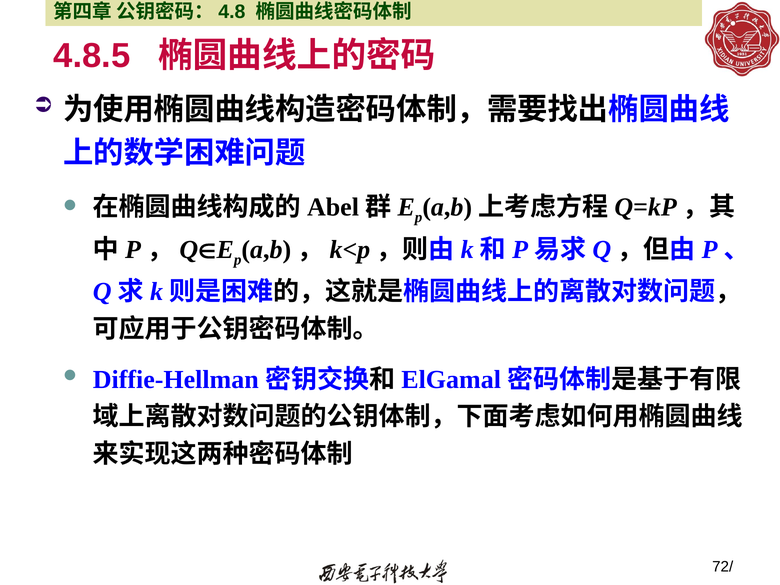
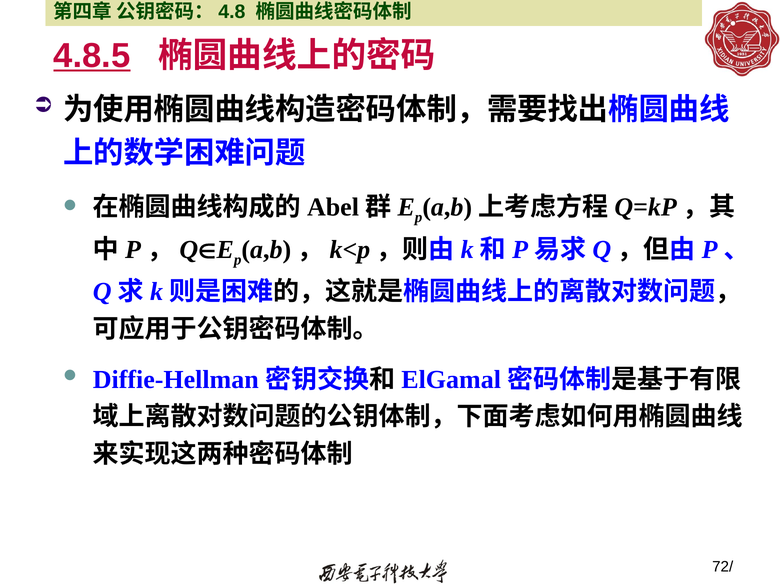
4.8.5 underline: none -> present
